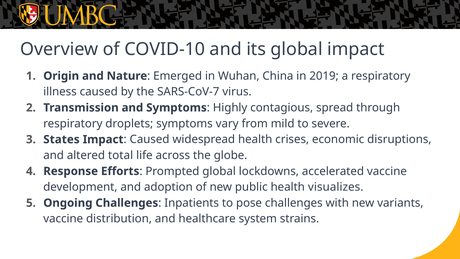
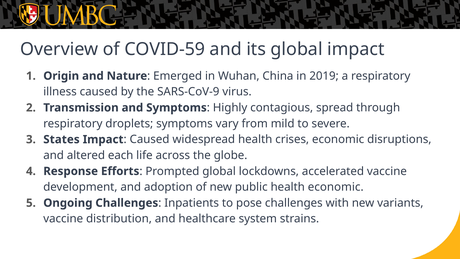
COVID-10: COVID-10 -> COVID-59
SARS-CoV-7: SARS-CoV-7 -> SARS-CoV-9
total: total -> each
health visualizes: visualizes -> economic
